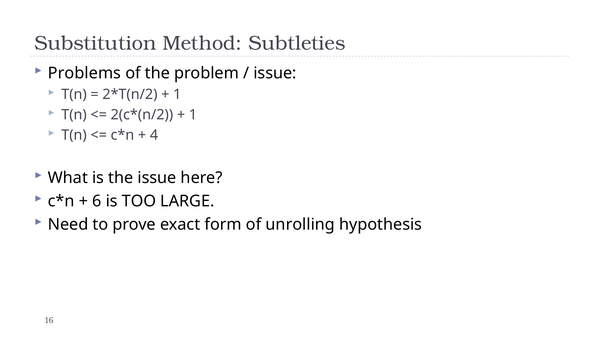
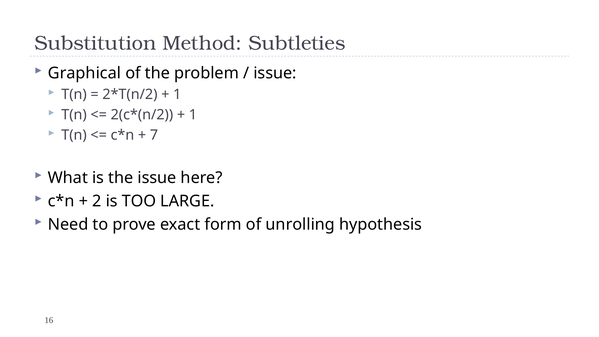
Problems: Problems -> Graphical
4: 4 -> 7
6: 6 -> 2
